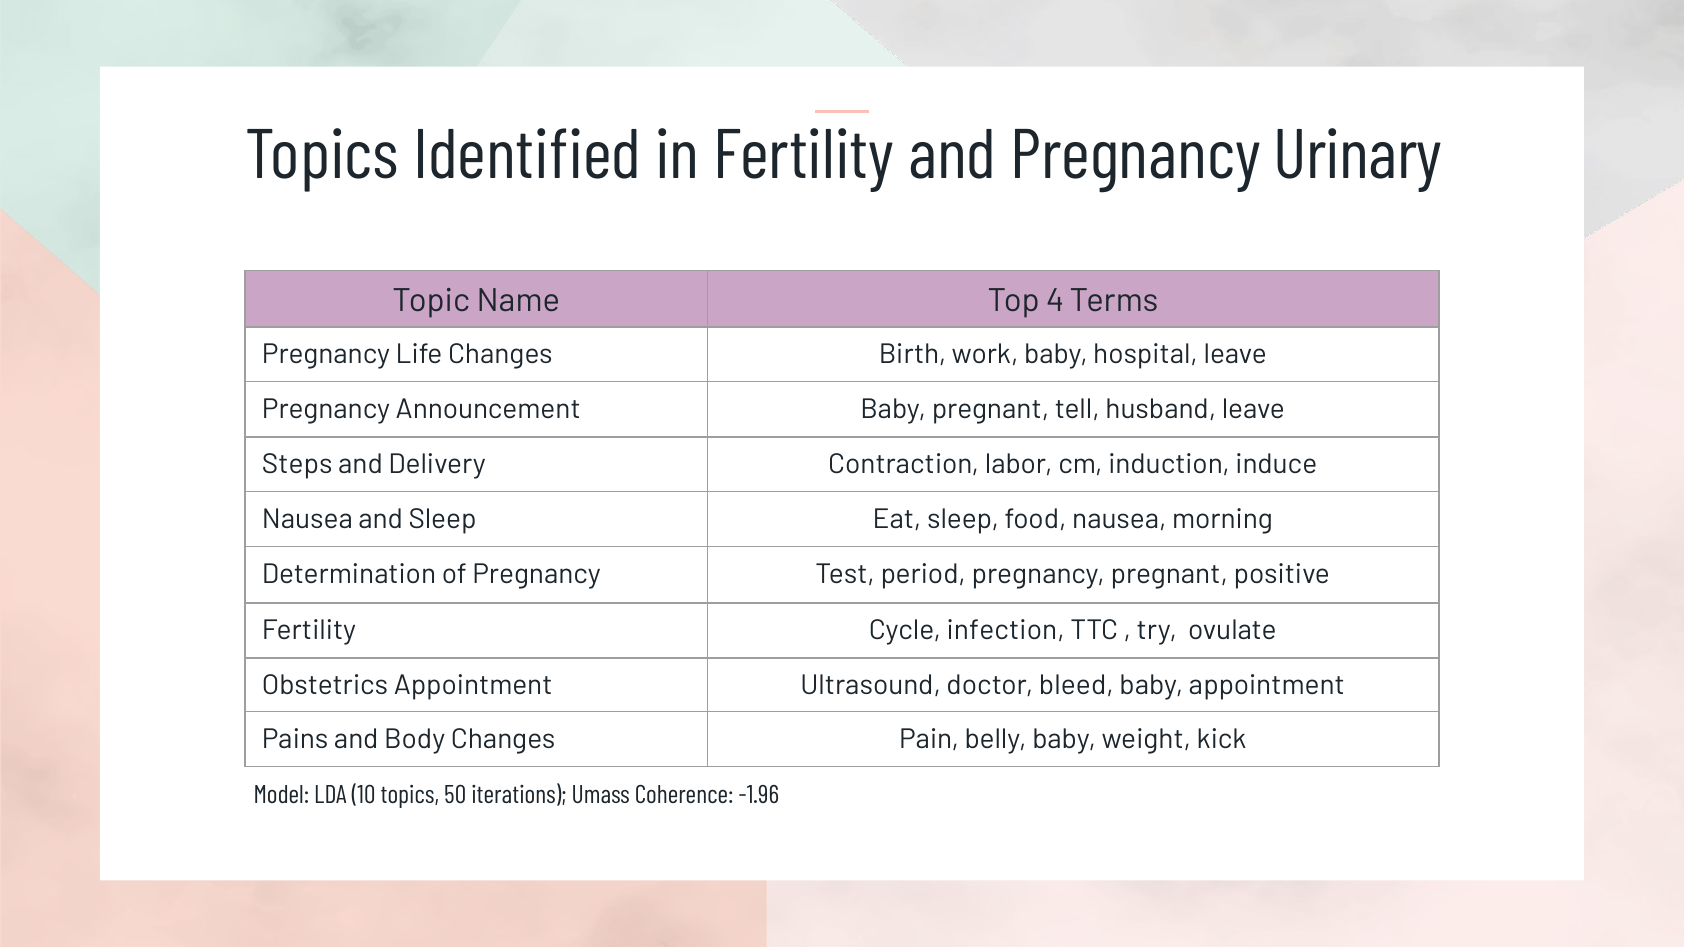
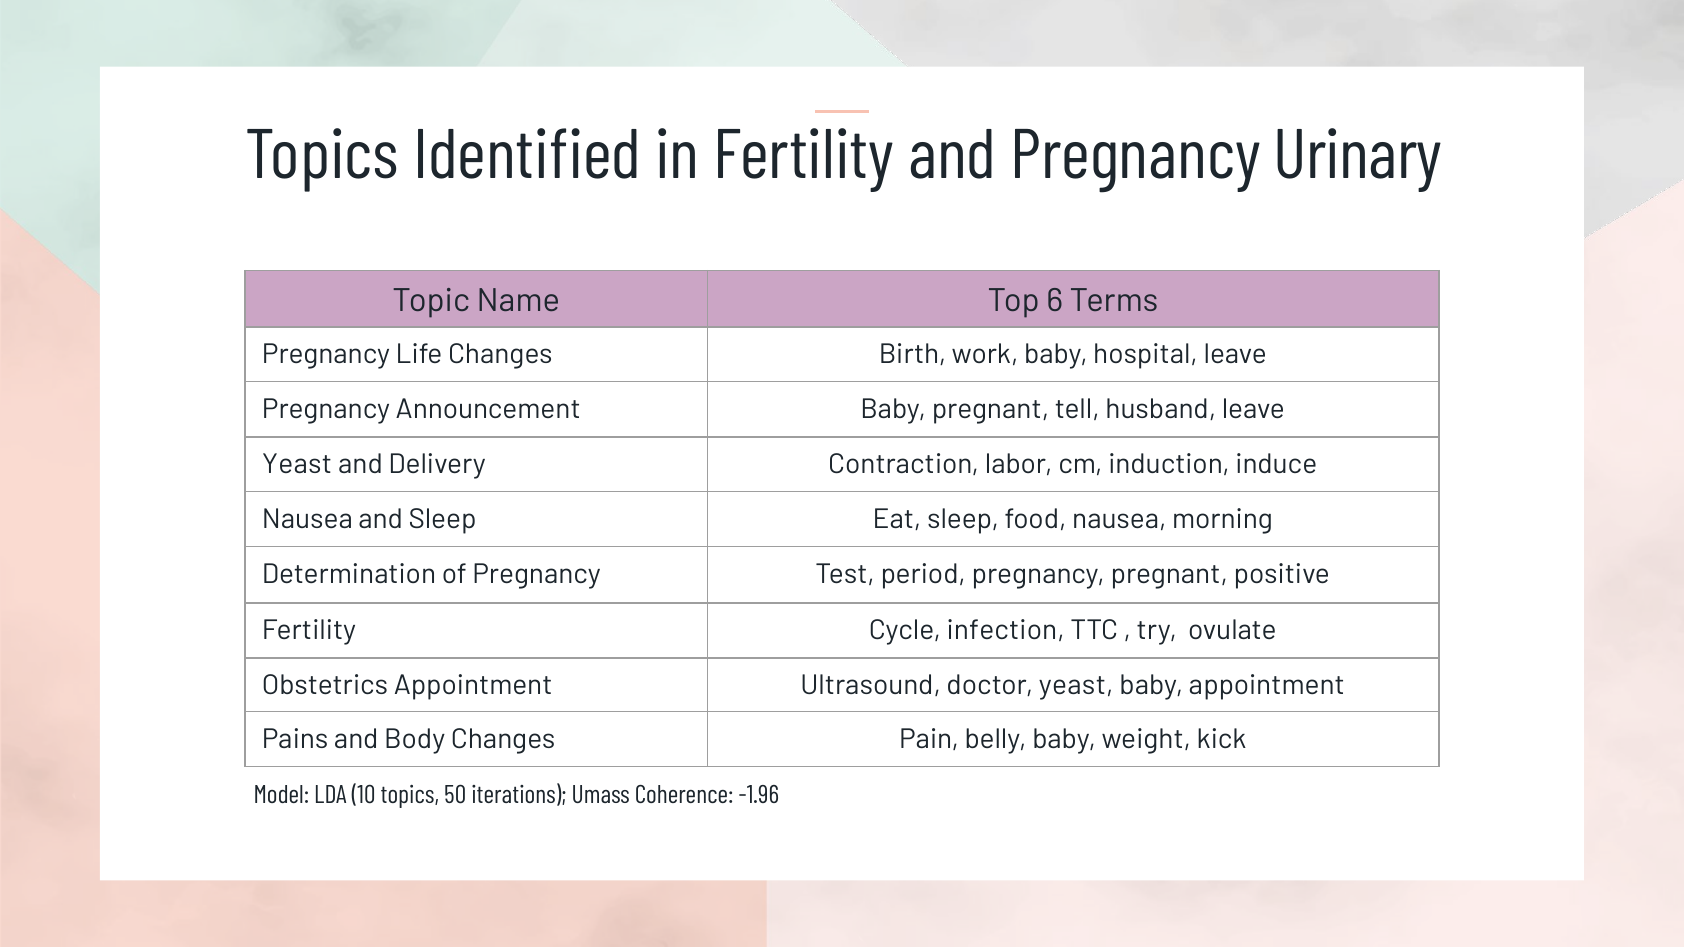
4: 4 -> 6
Steps at (297, 464): Steps -> Yeast
doctor bleed: bleed -> yeast
